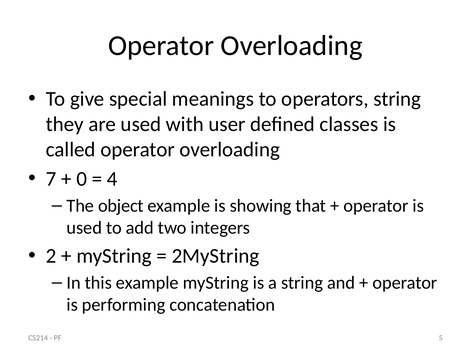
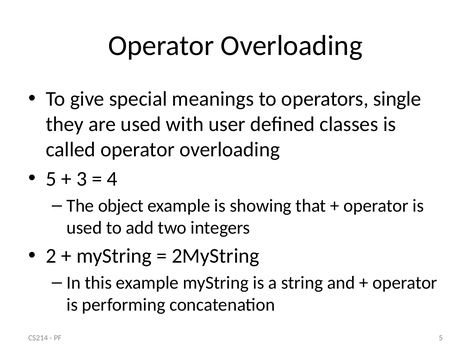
operators string: string -> single
7 at (51, 178): 7 -> 5
0: 0 -> 3
